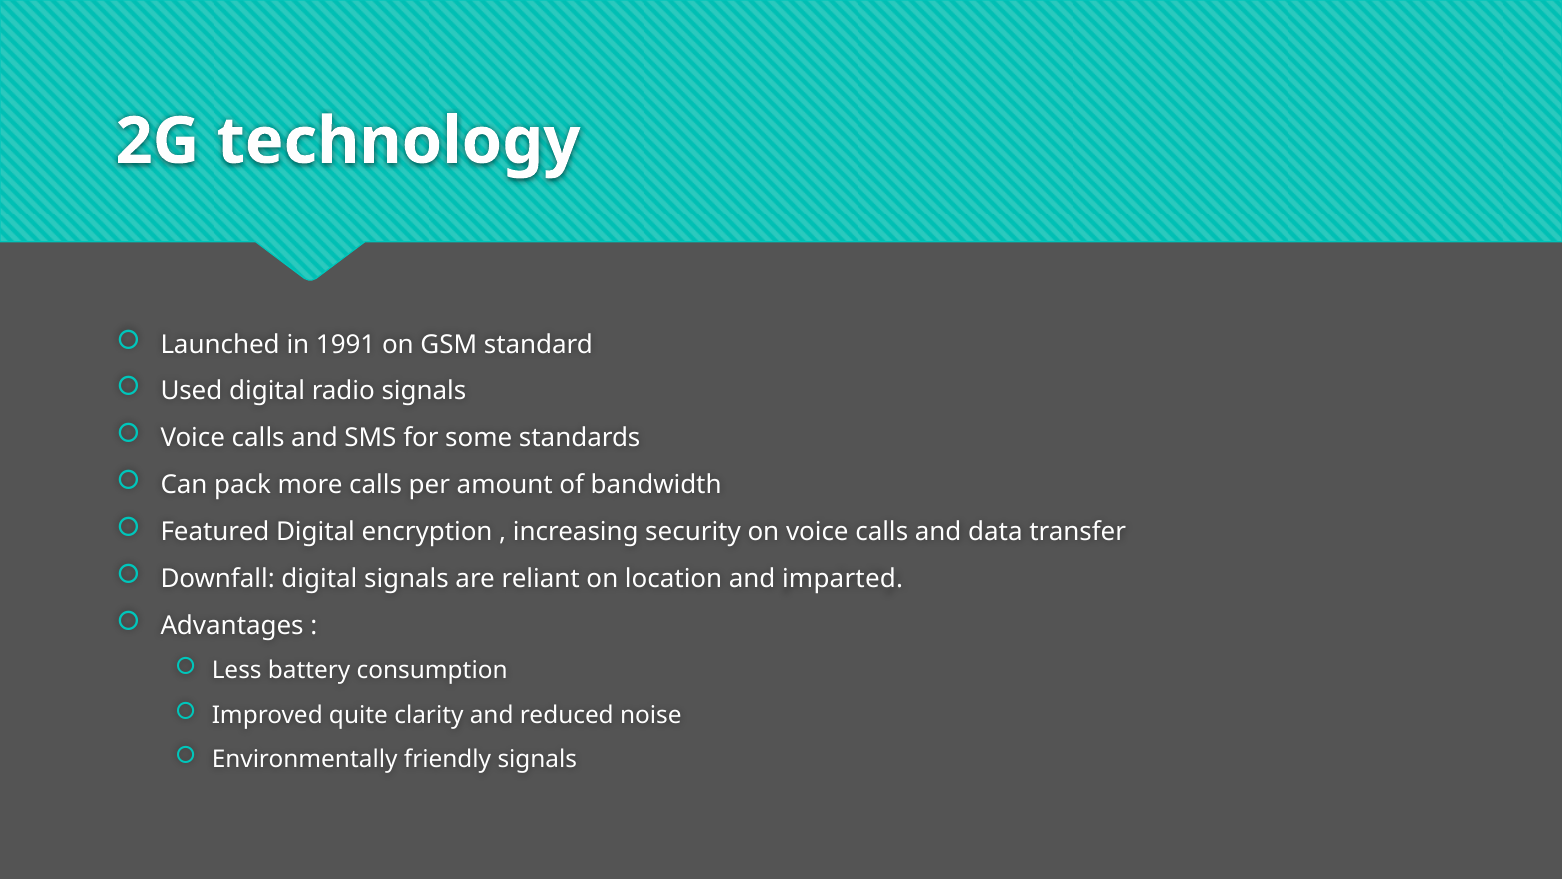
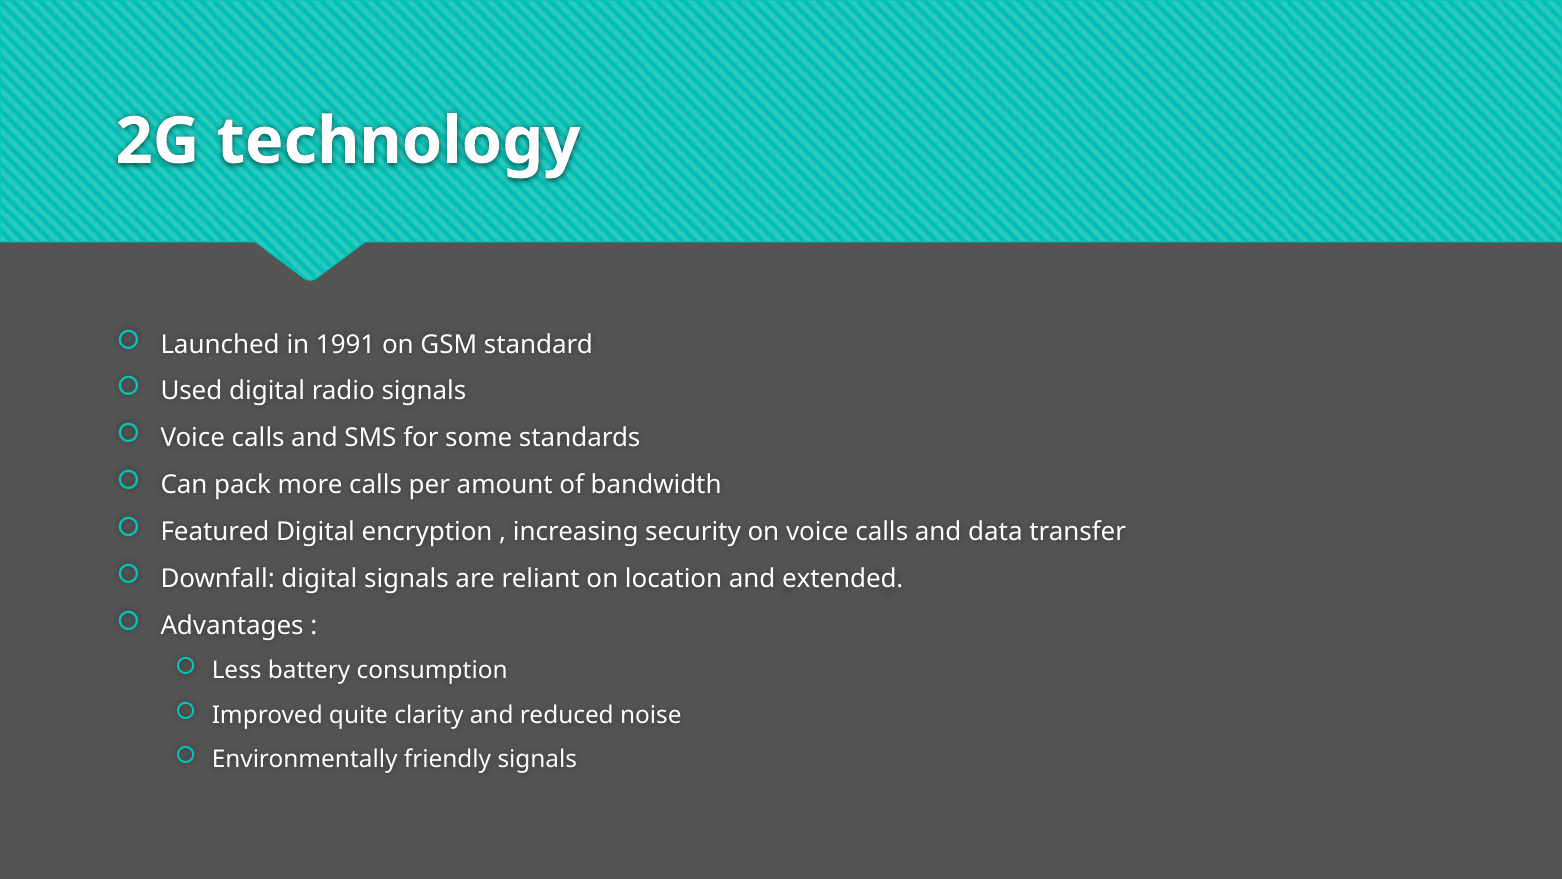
imparted: imparted -> extended
